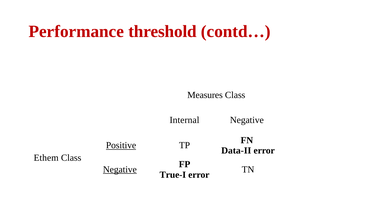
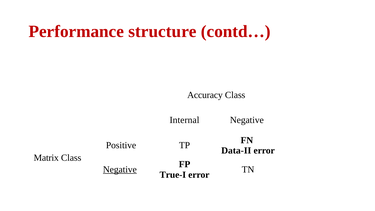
threshold: threshold -> structure
Measures: Measures -> Accuracy
Positive underline: present -> none
Ethem: Ethem -> Matrix
